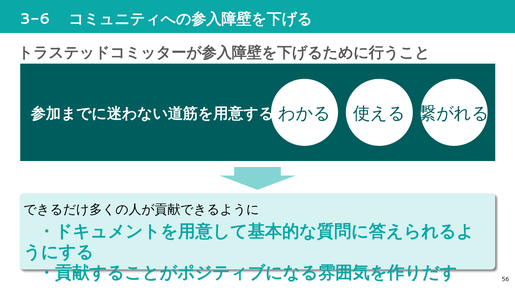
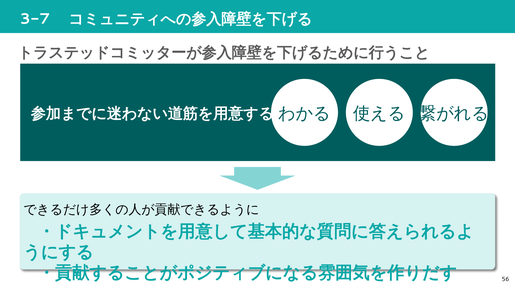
3-6: 3-6 -> 3-7
